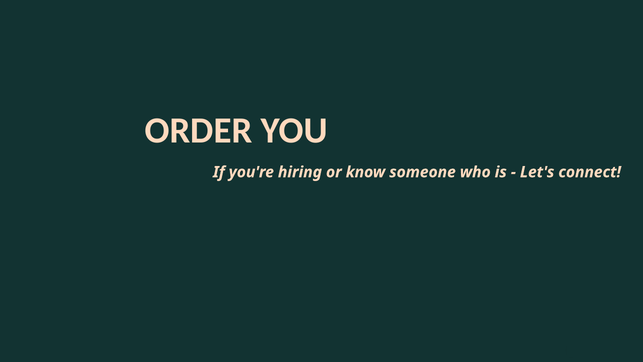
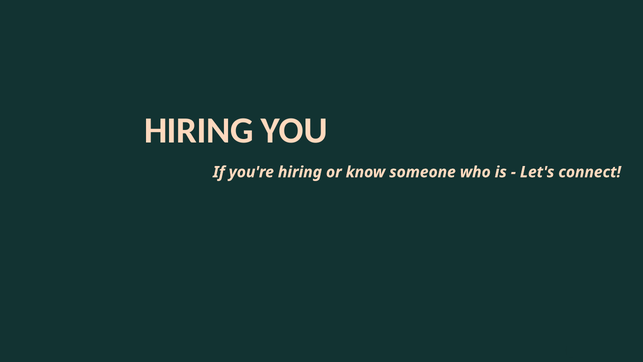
ORDER at (199, 130): ORDER -> HIRING
